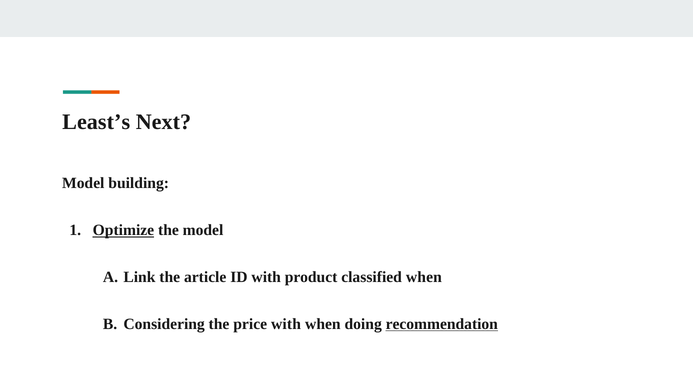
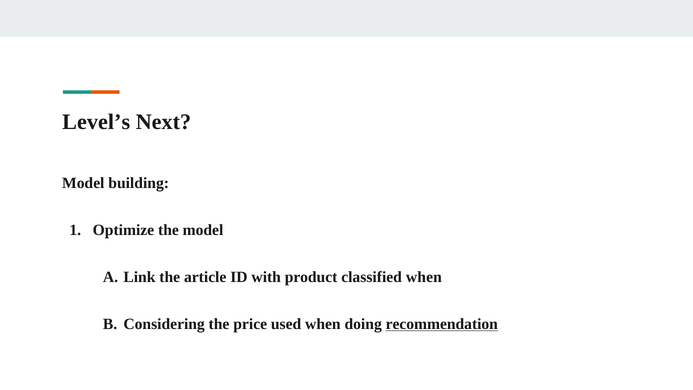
Least’s: Least’s -> Level’s
Optimize underline: present -> none
price with: with -> used
